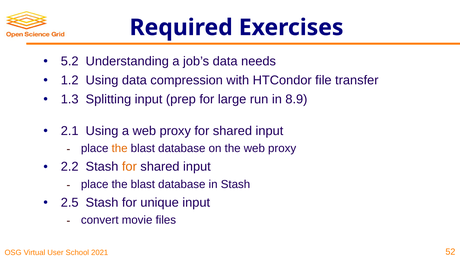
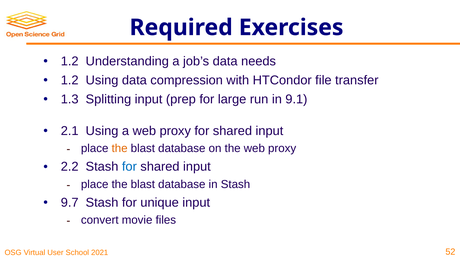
5.2 at (70, 61): 5.2 -> 1.2
8.9: 8.9 -> 9.1
for at (129, 167) colour: orange -> blue
2.5: 2.5 -> 9.7
